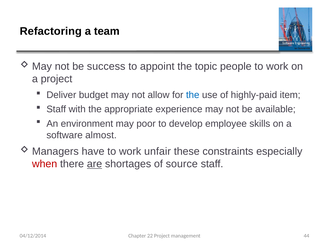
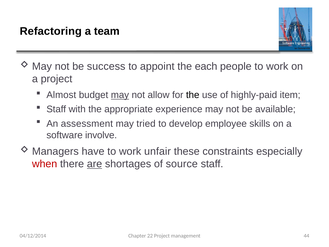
topic: topic -> each
Deliver: Deliver -> Almost
may at (120, 95) underline: none -> present
the at (193, 95) colour: blue -> black
environment: environment -> assessment
poor: poor -> tried
almost: almost -> involve
